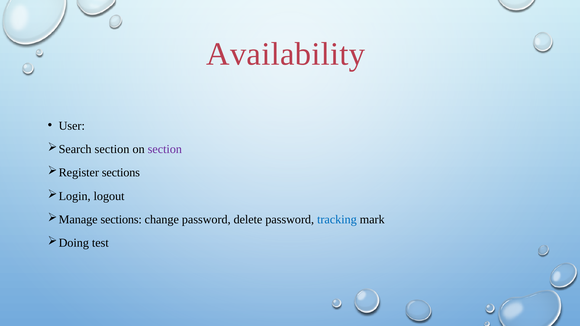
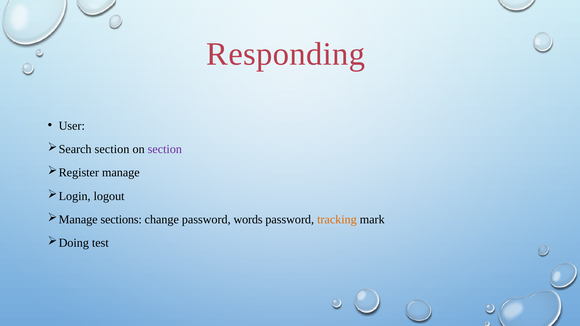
Availability: Availability -> Responding
sections at (121, 173): sections -> manage
delete: delete -> words
tracking colour: blue -> orange
